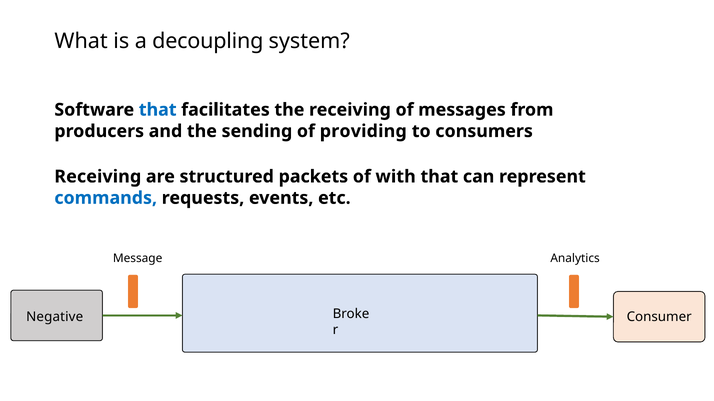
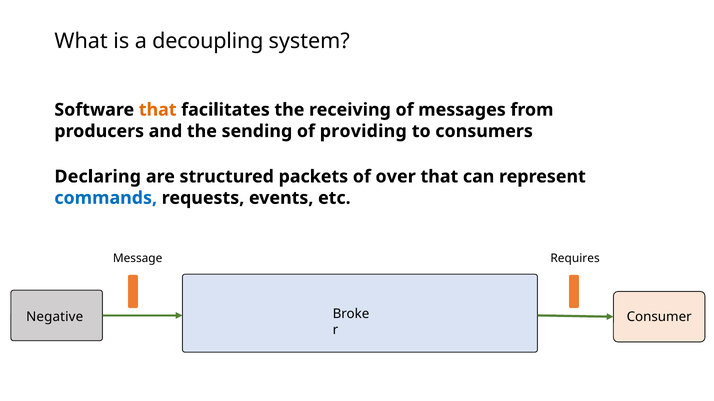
that at (158, 110) colour: blue -> orange
Receiving at (98, 177): Receiving -> Declaring
with: with -> over
Analytics: Analytics -> Requires
